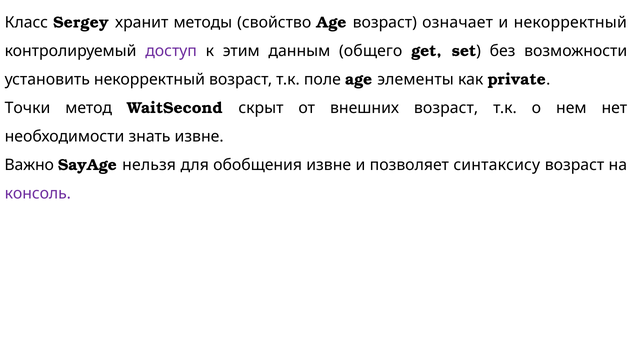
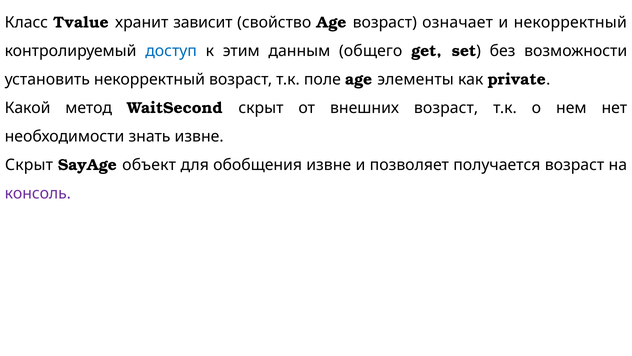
Sergey: Sergey -> Tvalue
методы: методы -> зависит
доступ colour: purple -> blue
Точки: Точки -> Какой
Важно at (29, 165): Важно -> Скрыт
нельзя: нельзя -> объект
синтаксису: синтаксису -> получается
